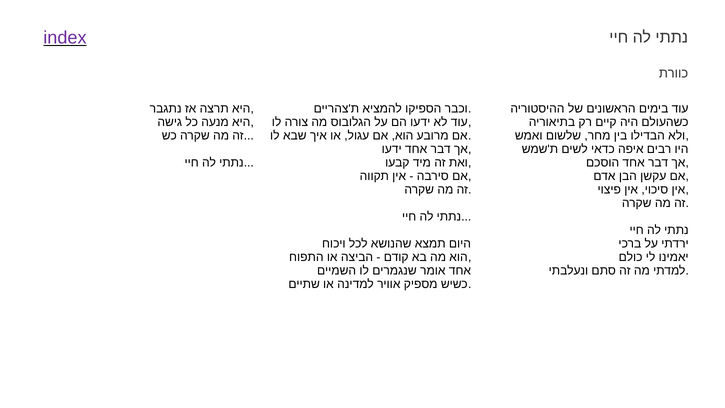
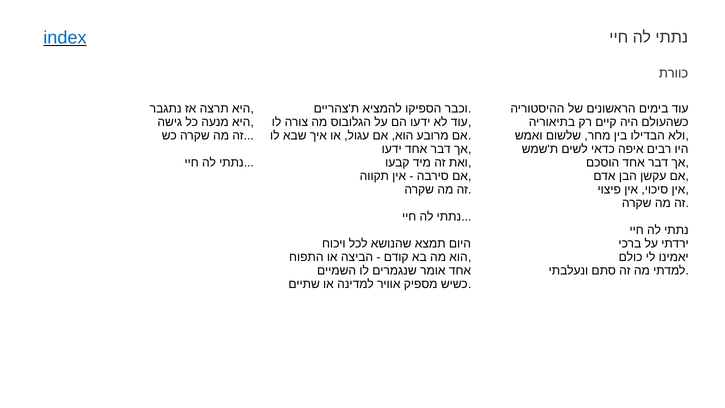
index colour: purple -> blue
